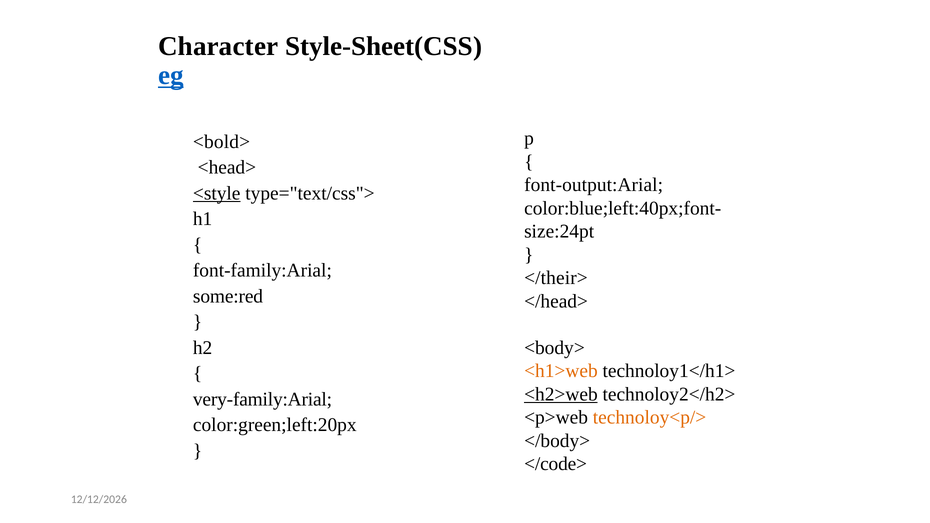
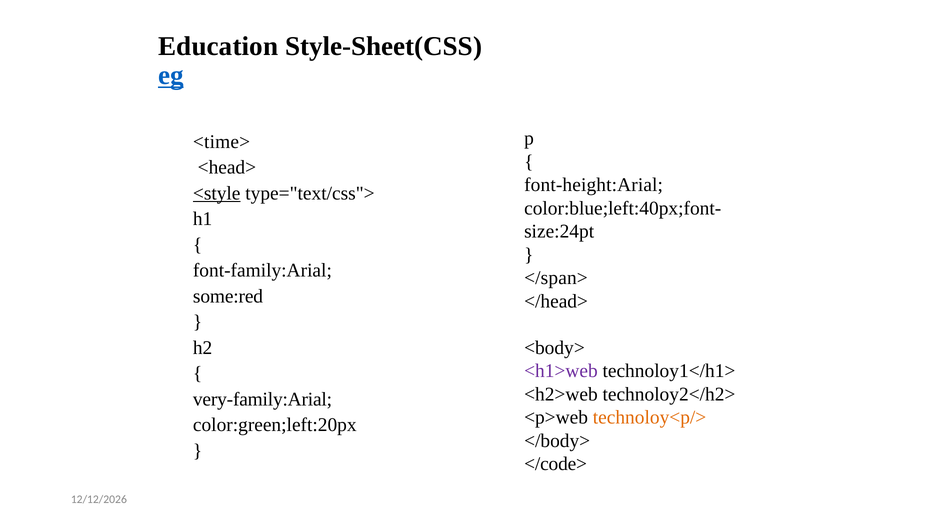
Character: Character -> Education
<bold>: <bold> -> <time>
font-output:Arial: font-output:Arial -> font-height:Arial
</their>: </their> -> </span>
<h1>web colour: orange -> purple
<h2>web underline: present -> none
